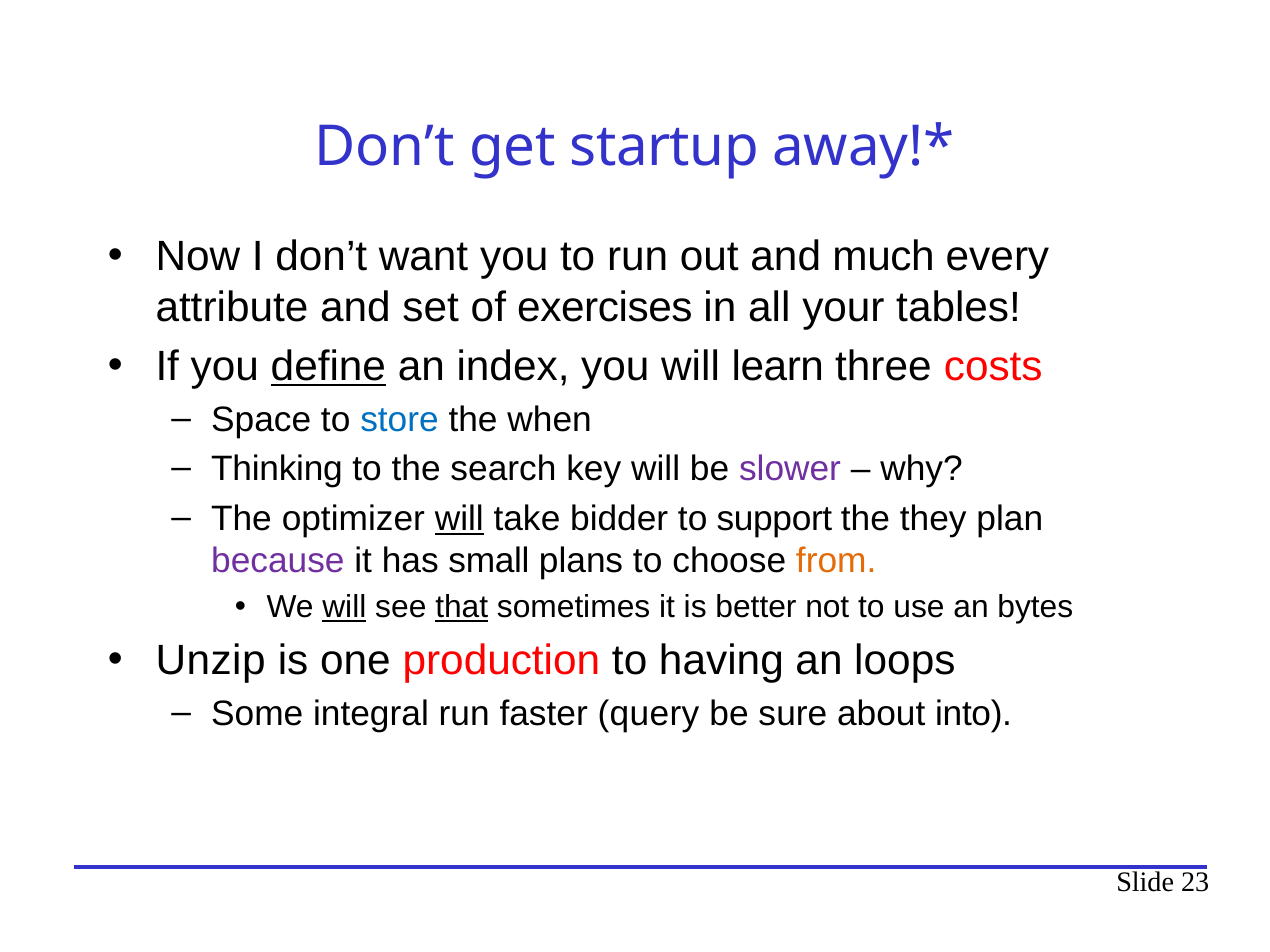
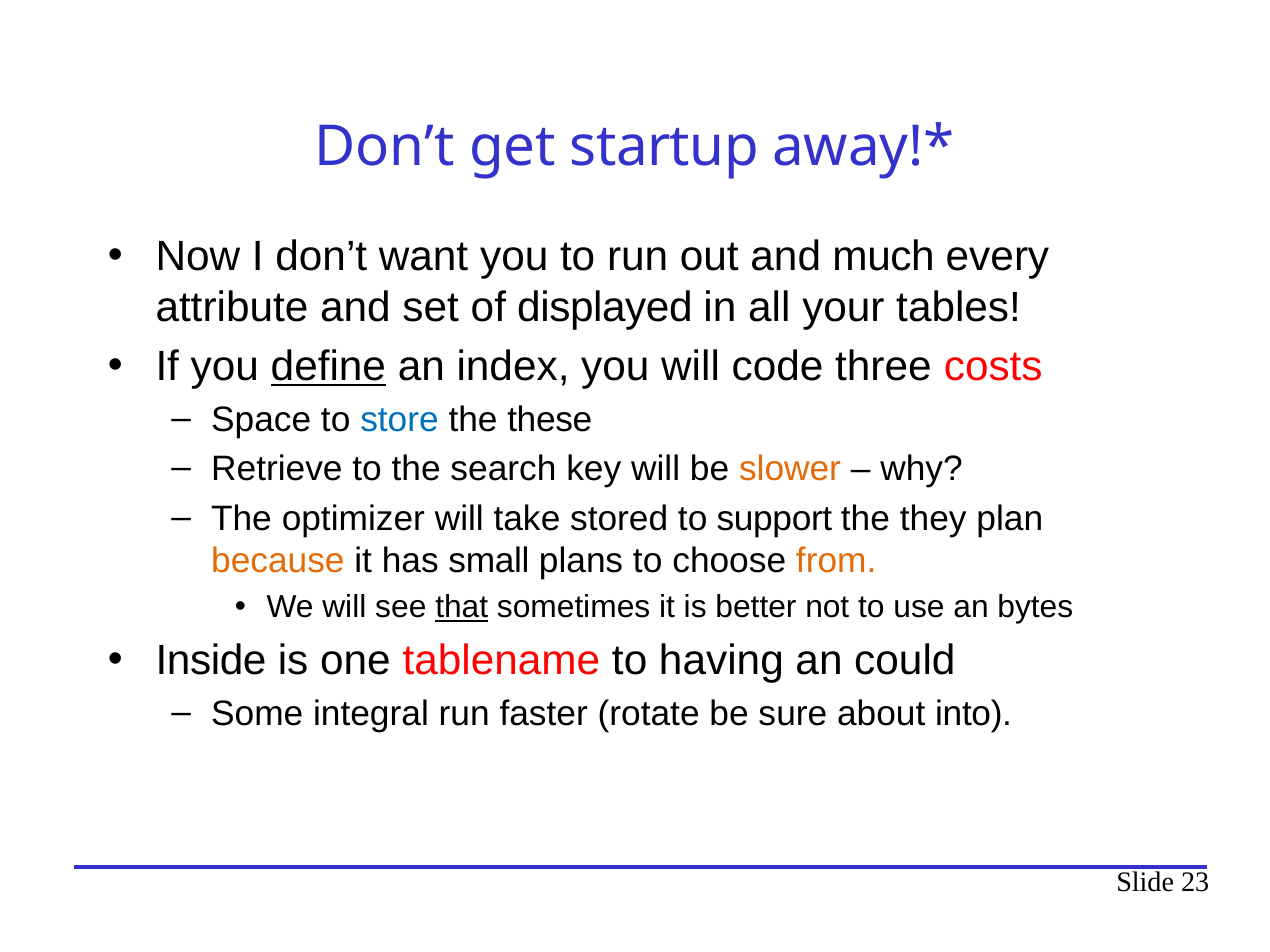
exercises: exercises -> displayed
learn: learn -> code
when: when -> these
Thinking: Thinking -> Retrieve
slower colour: purple -> orange
will at (459, 519) underline: present -> none
bidder: bidder -> stored
because colour: purple -> orange
will at (344, 608) underline: present -> none
Unzip: Unzip -> Inside
production: production -> tablename
loops: loops -> could
query: query -> rotate
